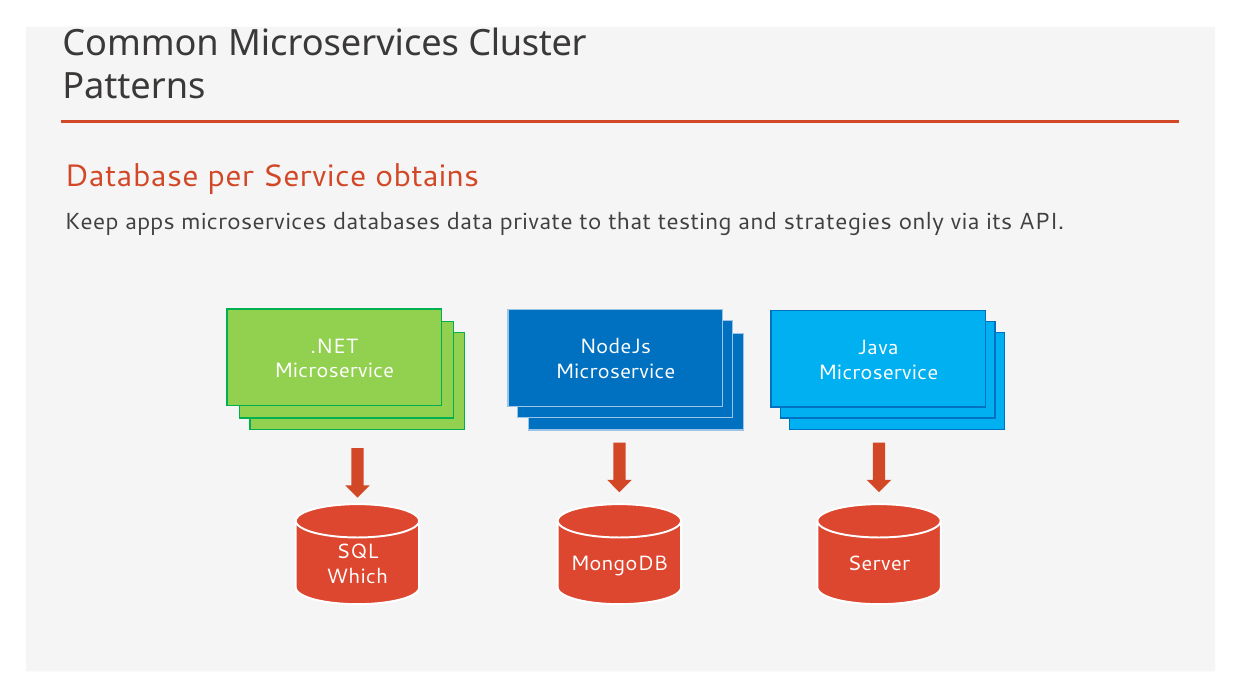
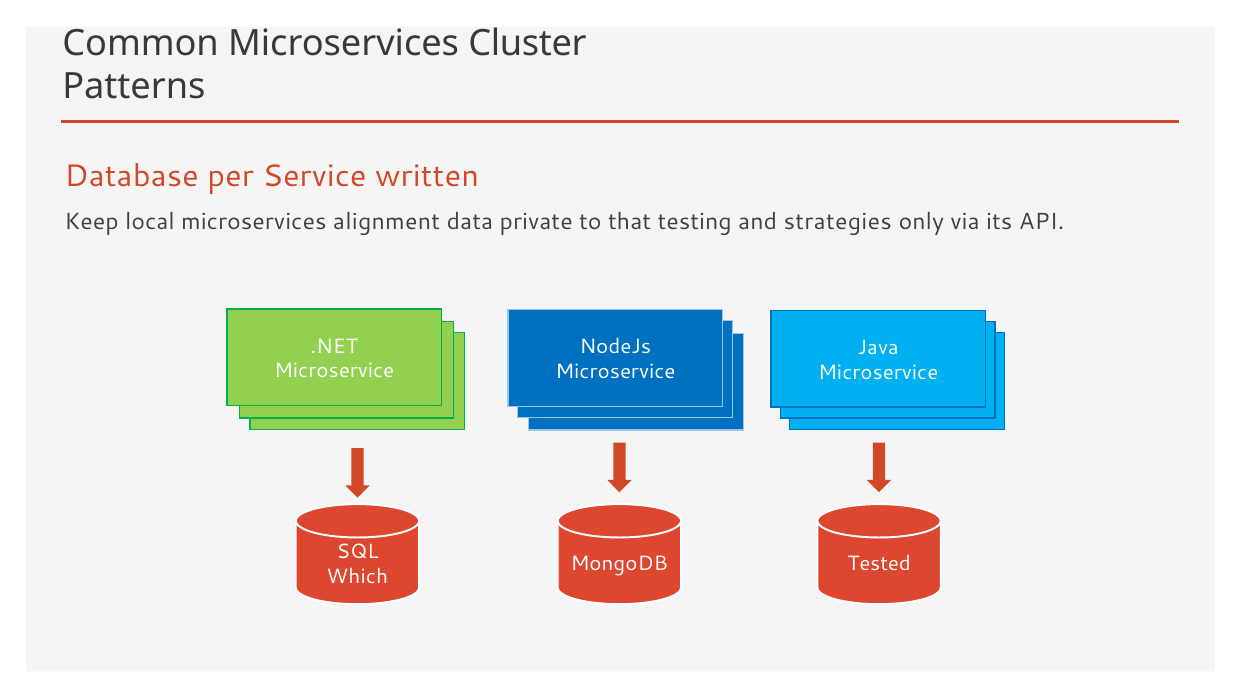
obtains: obtains -> written
apps: apps -> local
databases: databases -> alignment
Server: Server -> Tested
